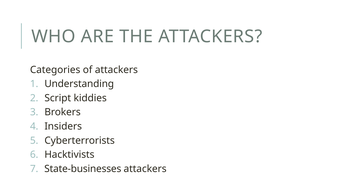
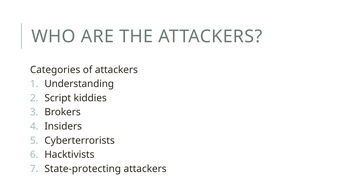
State-businesses: State-businesses -> State-protecting
